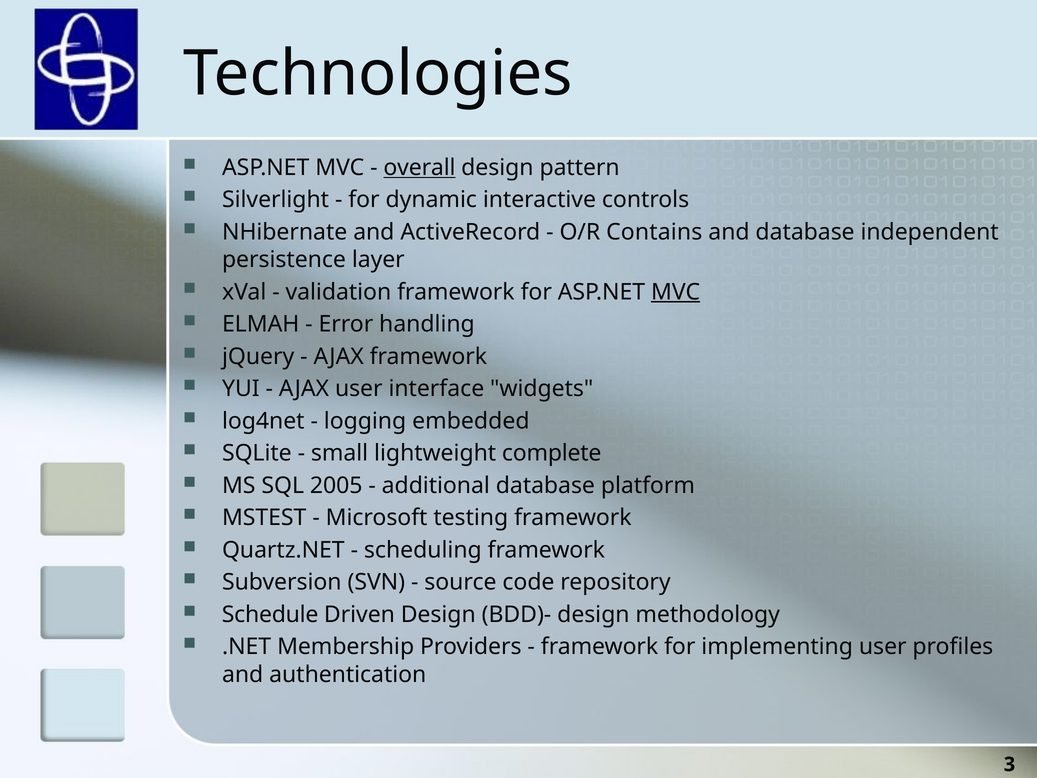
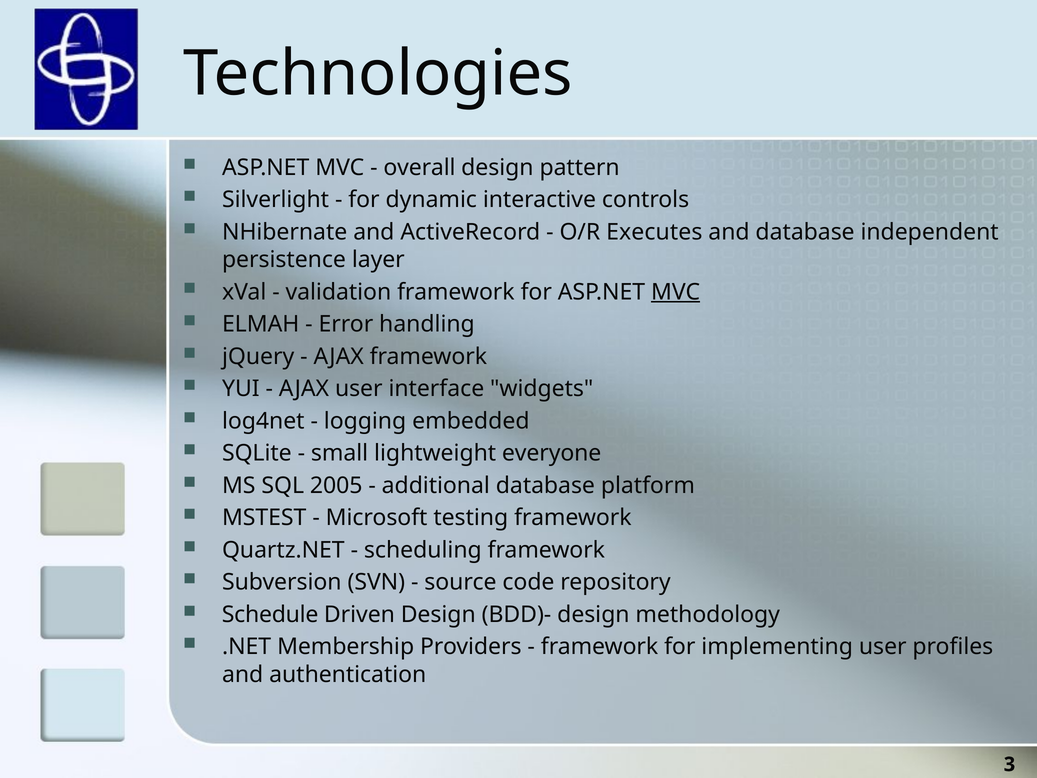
overall underline: present -> none
Contains: Contains -> Executes
complete: complete -> everyone
